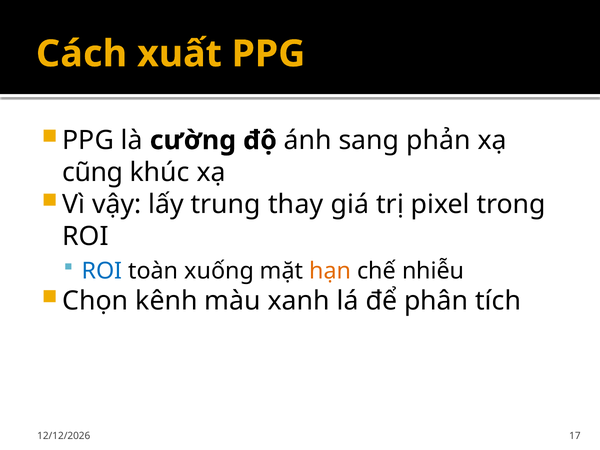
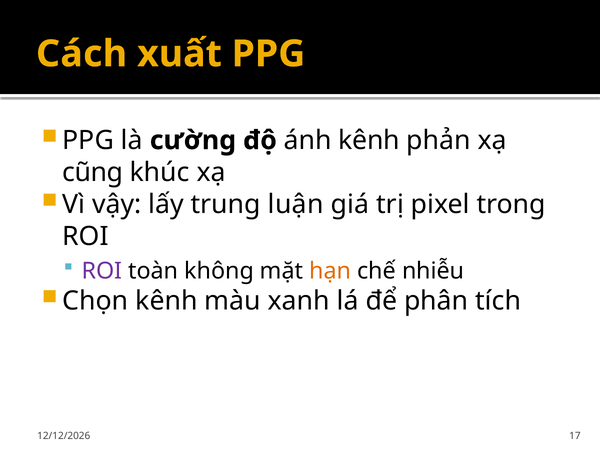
ánh sang: sang -> kênh
thay: thay -> luận
ROI at (102, 271) colour: blue -> purple
xuống: xuống -> không
